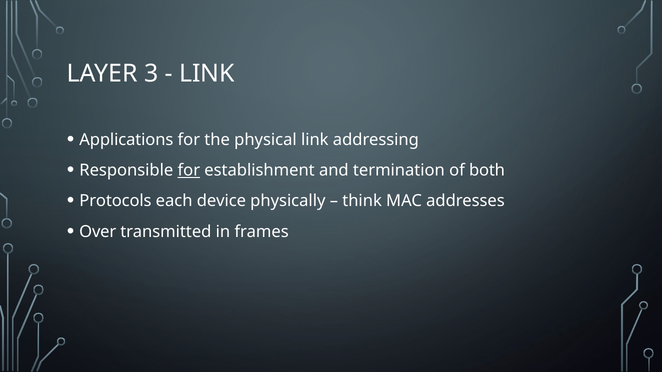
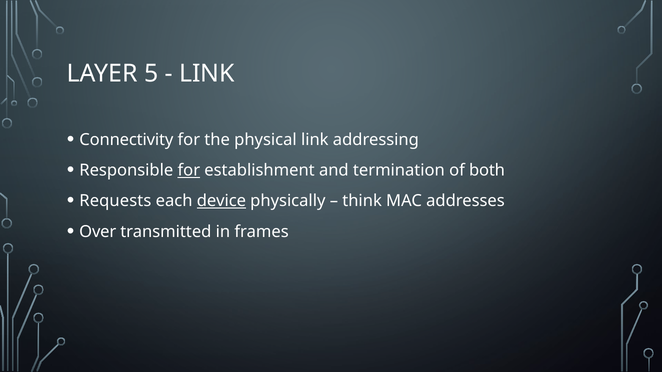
3: 3 -> 5
Applications: Applications -> Connectivity
Protocols: Protocols -> Requests
device underline: none -> present
